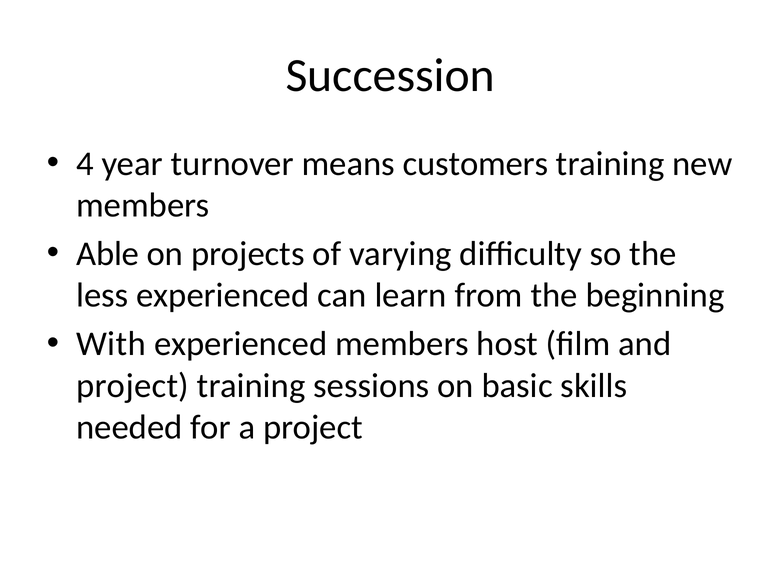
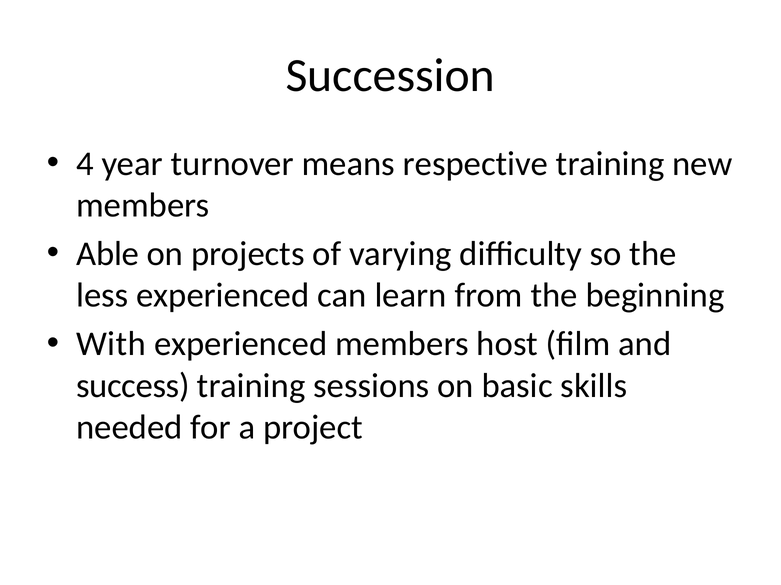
customers: customers -> respective
project at (133, 386): project -> success
